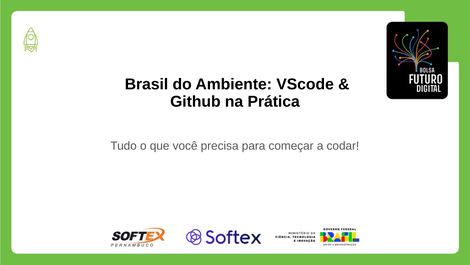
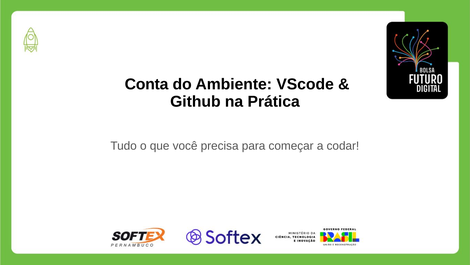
Brasil: Brasil -> Conta
